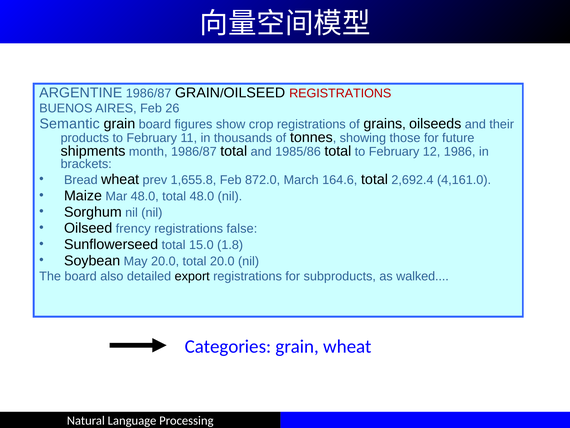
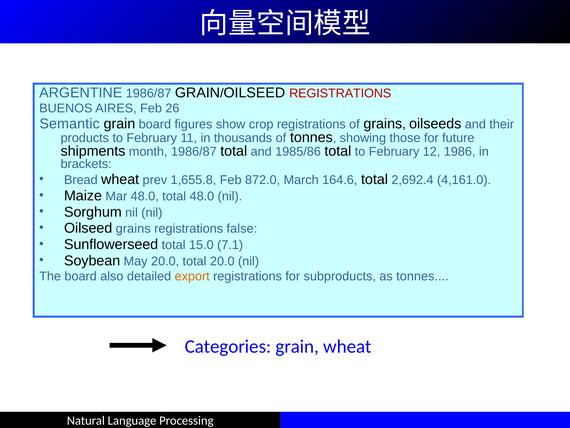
Oilseed frency: frency -> grains
1.8: 1.8 -> 7.1
export colour: black -> orange
as walked: walked -> tonnes
